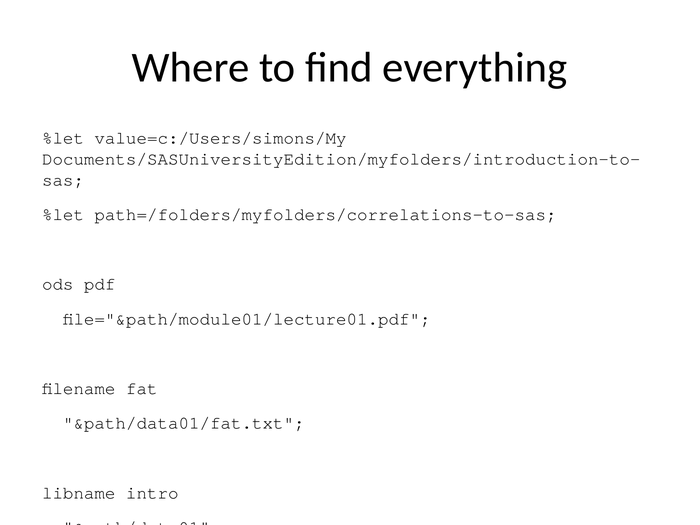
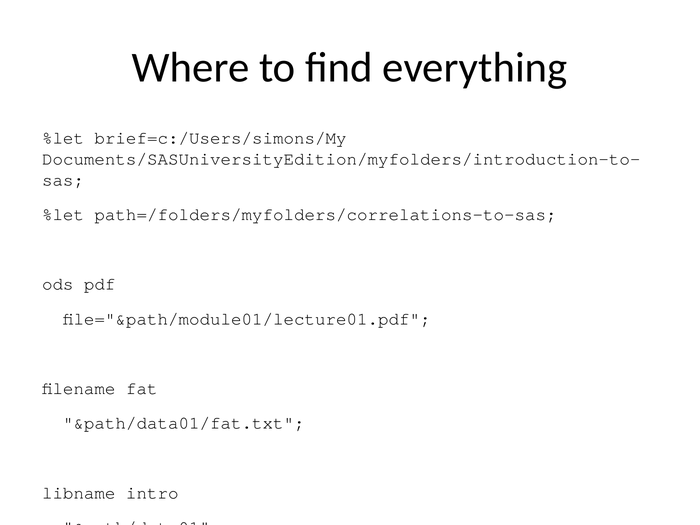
value=c:/Users/simons/My: value=c:/Users/simons/My -> brief=c:/Users/simons/My
